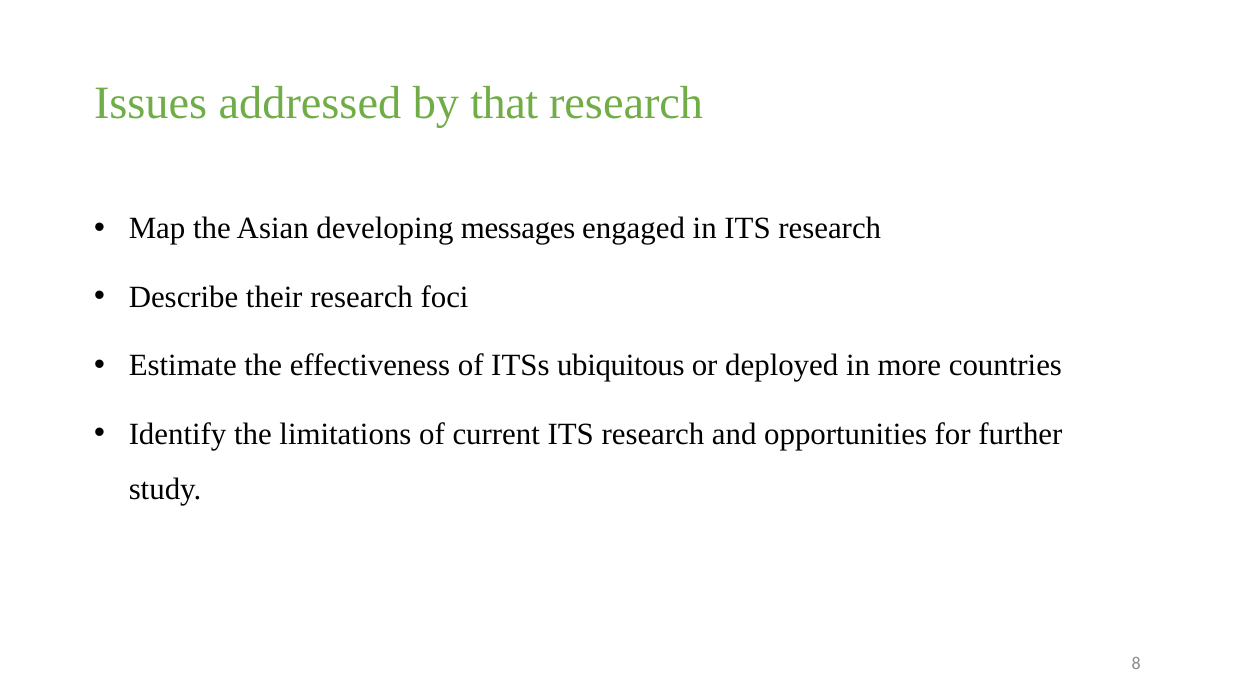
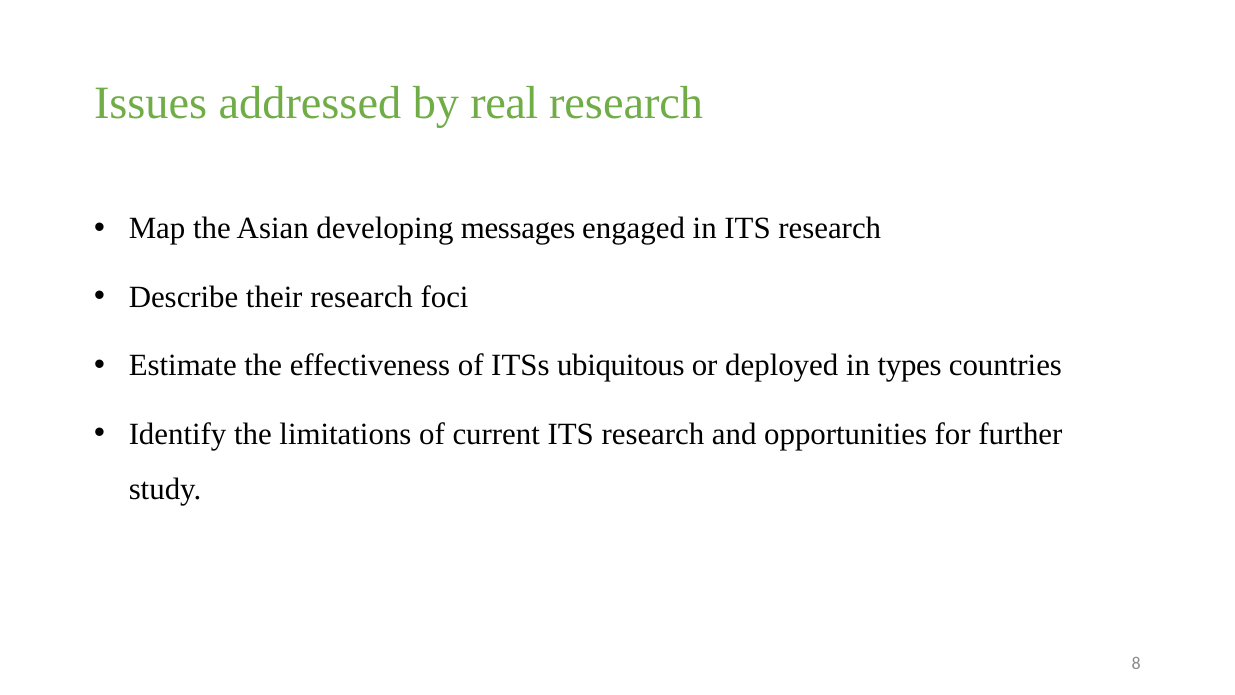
that: that -> real
more: more -> types
